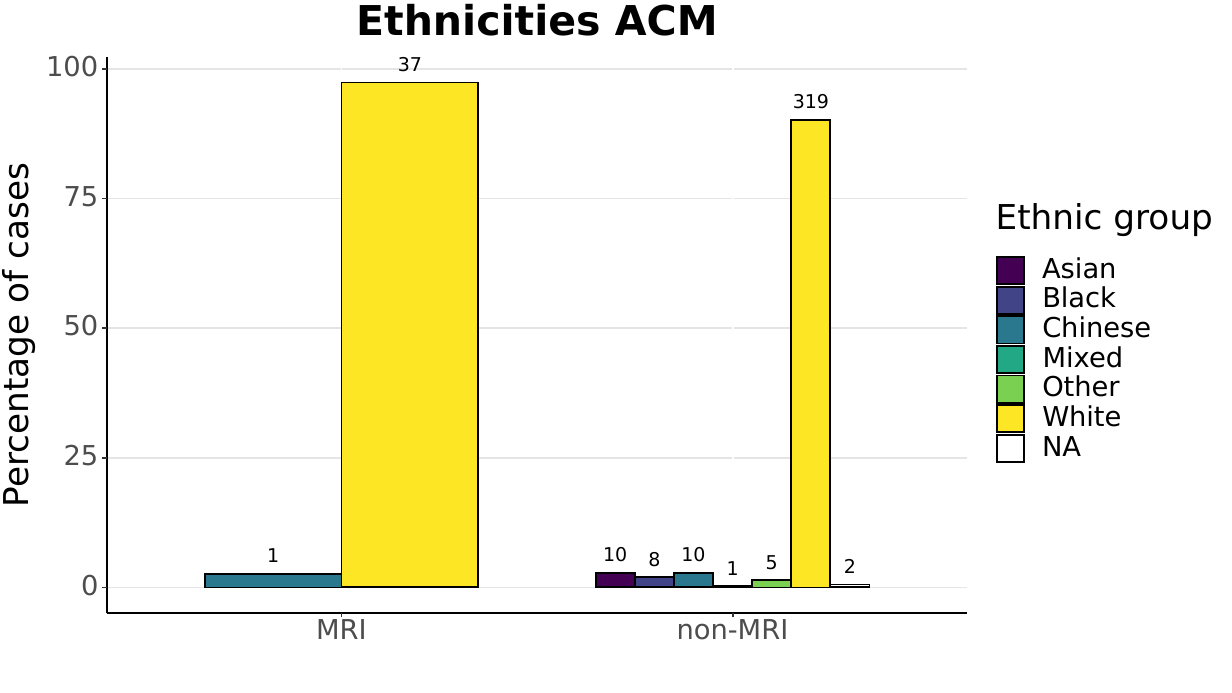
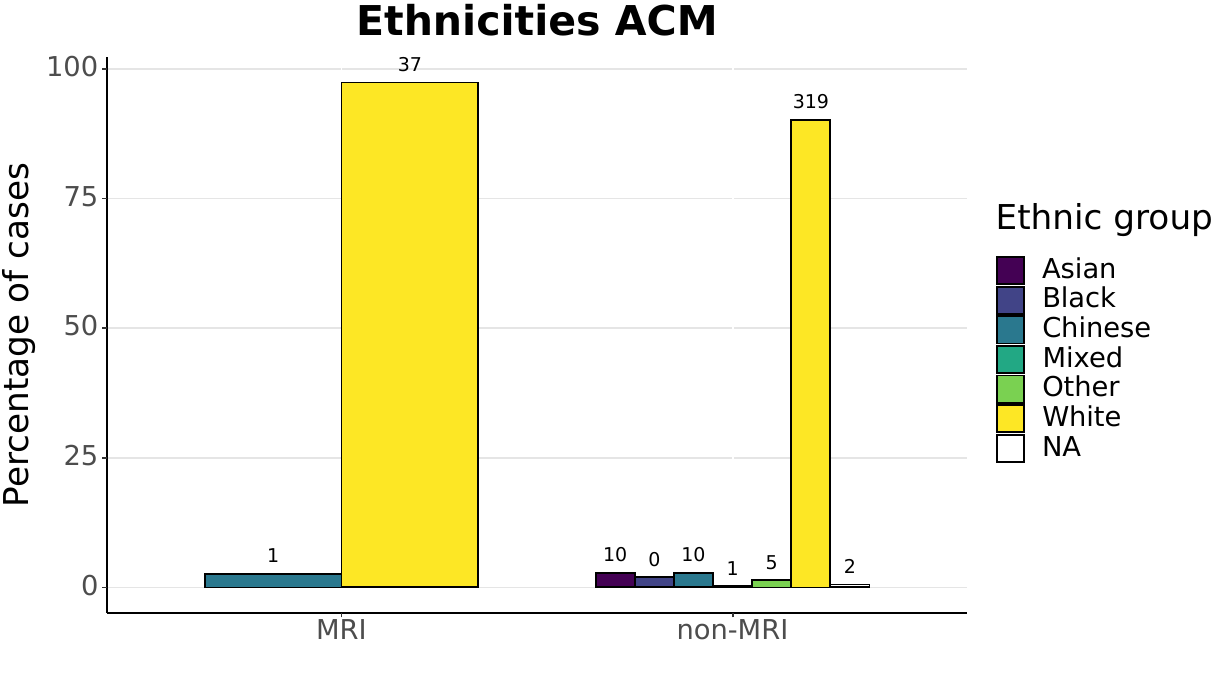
10 8: 8 -> 0
